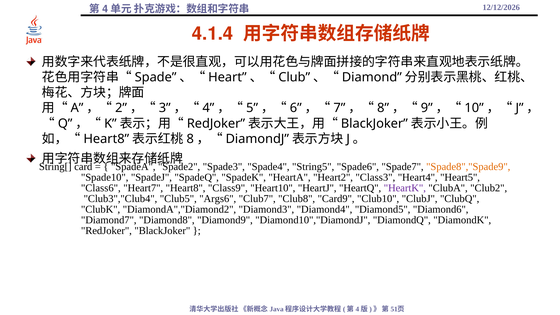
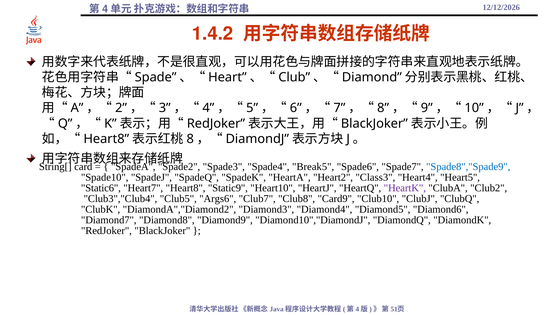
4.1.4: 4.1.4 -> 1.4.2
String5: String5 -> Break5
Spade8","Spade9 colour: orange -> blue
Class6: Class6 -> Static6
Class9: Class9 -> Static9
